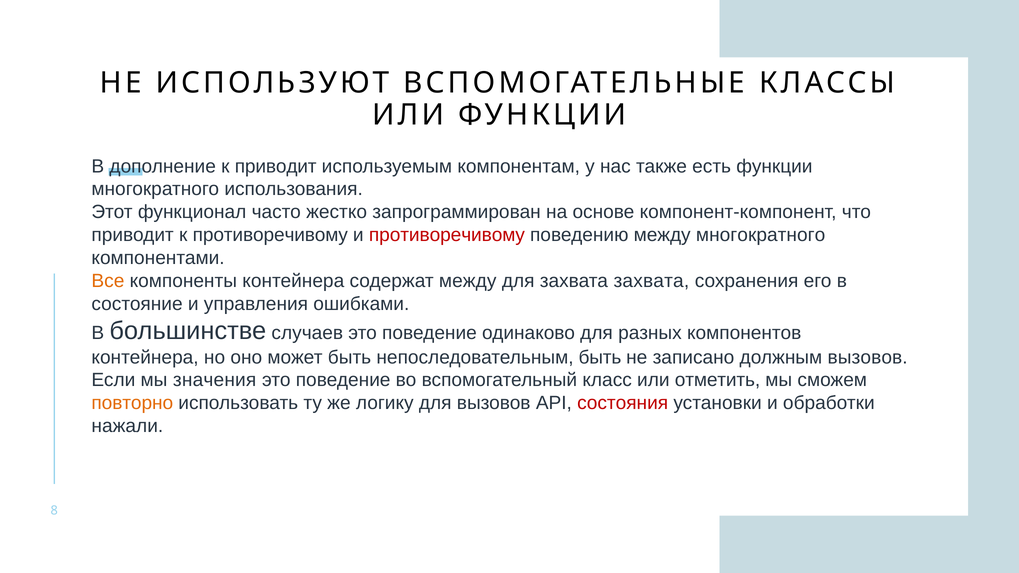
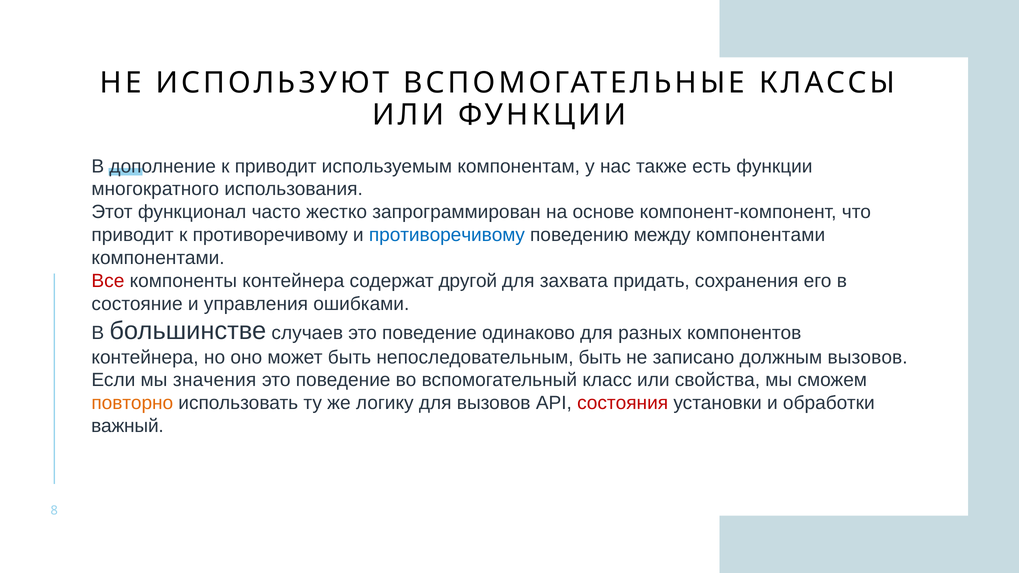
противоречивому at (447, 235) colour: red -> blue
между многократного: многократного -> компонентами
Все colour: orange -> red
содержат между: между -> другой
захвата захвата: захвата -> придать
отметить: отметить -> свойства
нажали: нажали -> важный
